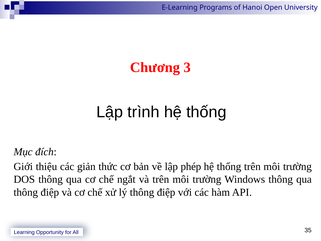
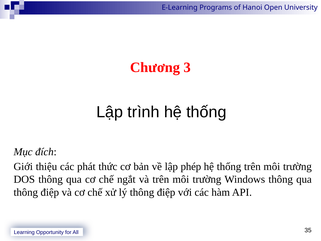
giản: giản -> phát
